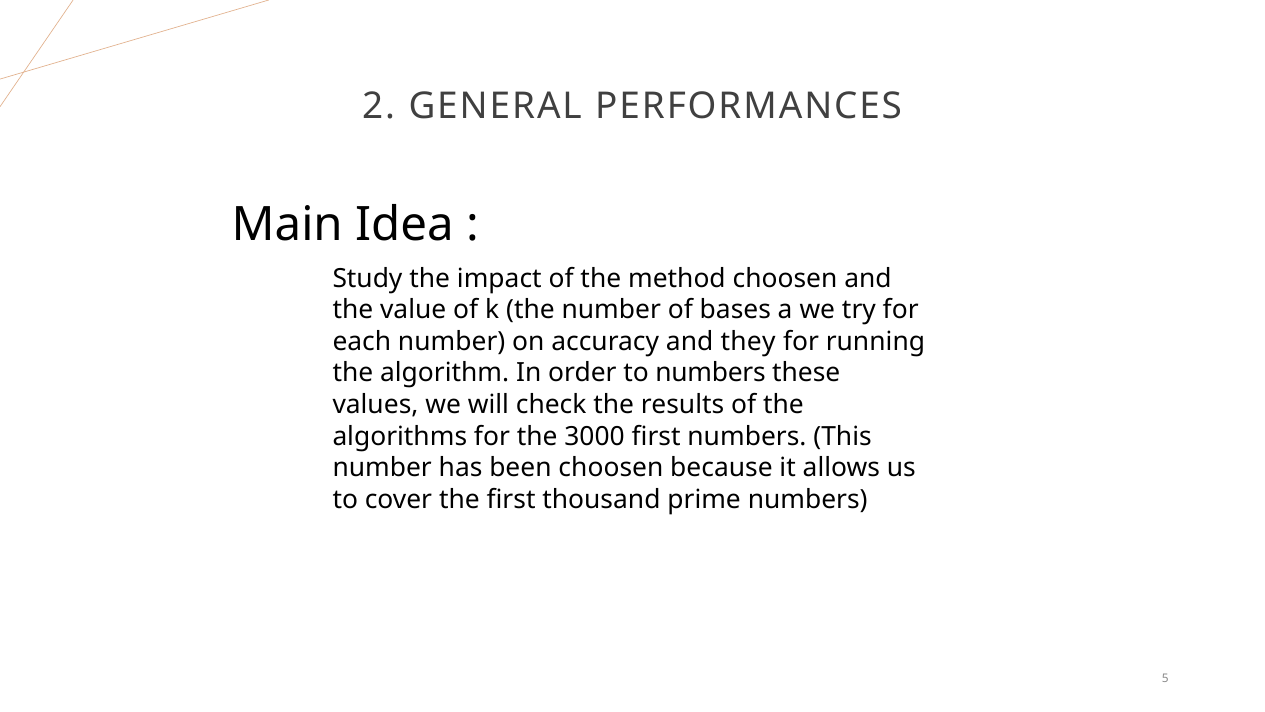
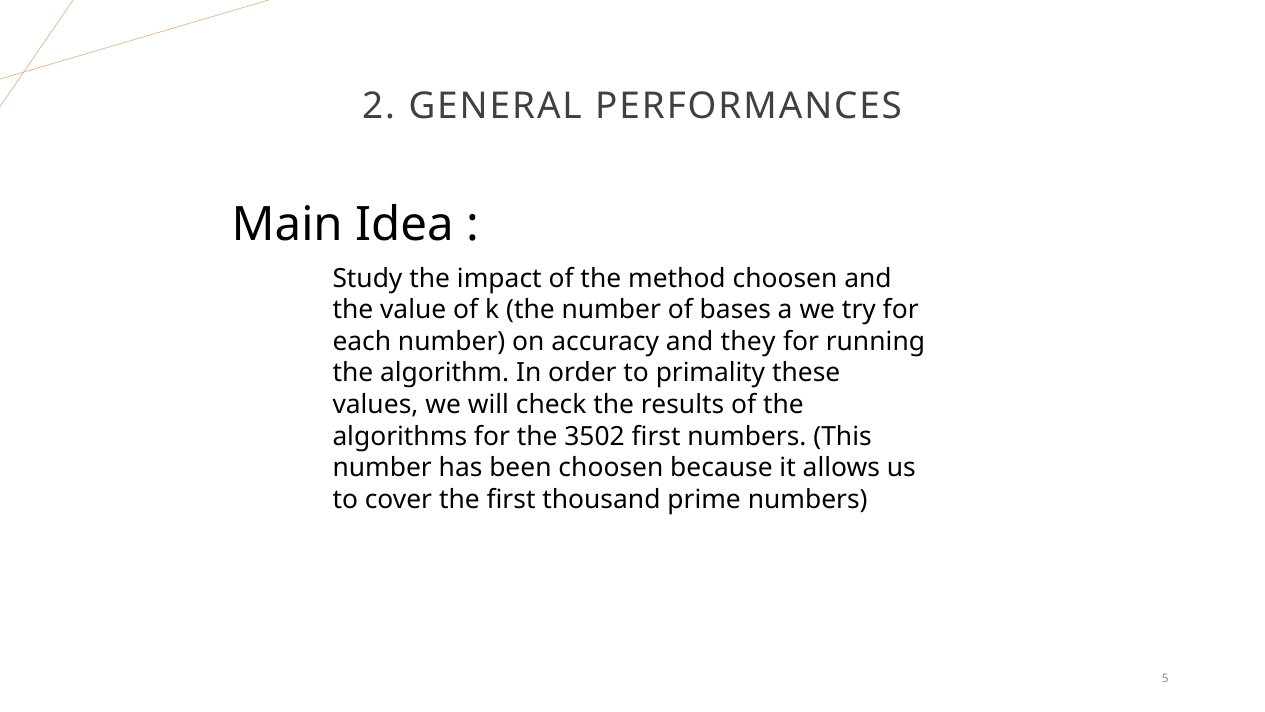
to numbers: numbers -> primality
3000: 3000 -> 3502
